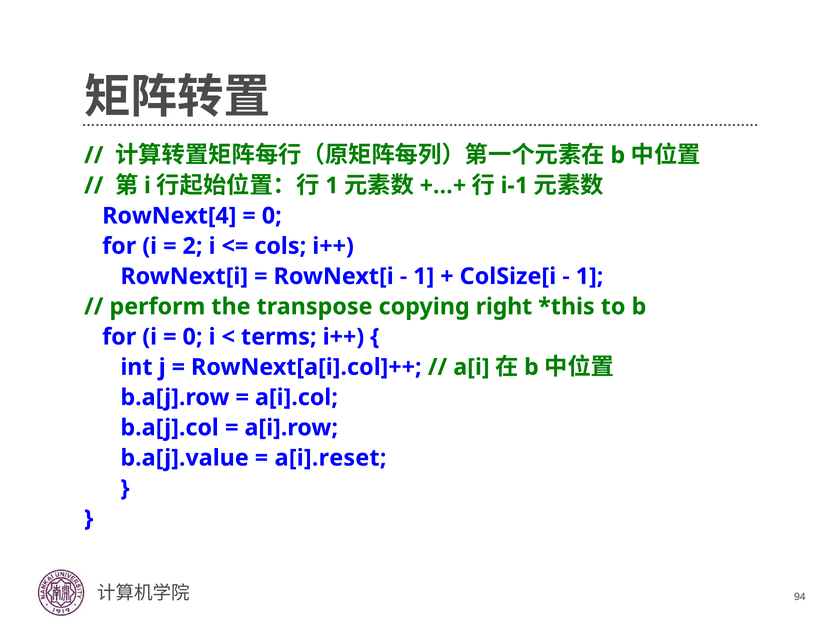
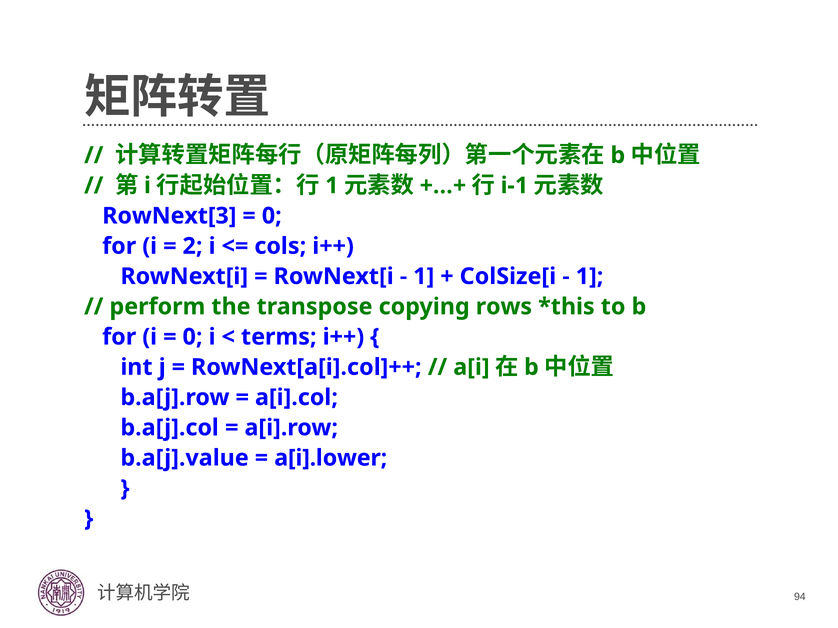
RowNext[4: RowNext[4 -> RowNext[3
right: right -> rows
a[i].reset: a[i].reset -> a[i].lower
